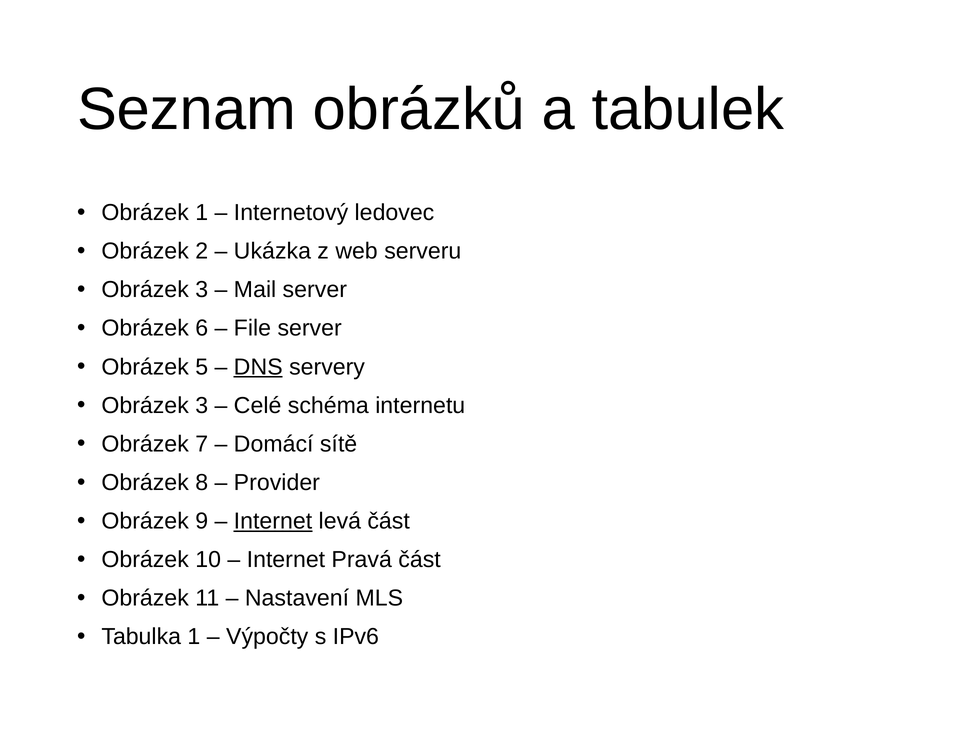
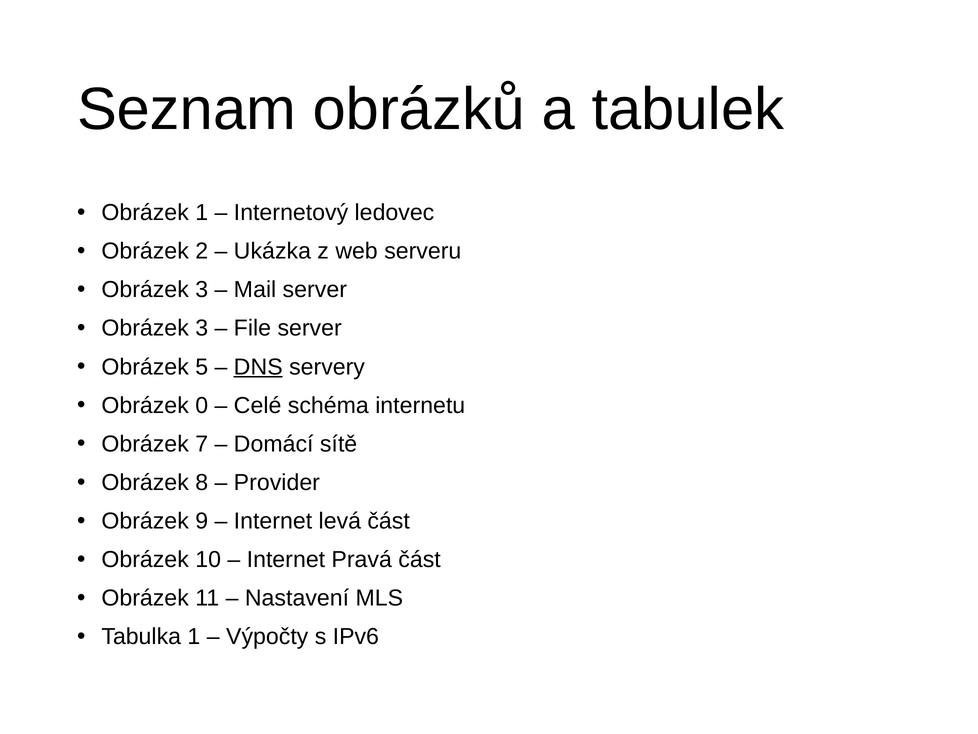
6 at (202, 328): 6 -> 3
3 at (202, 405): 3 -> 0
Internet at (273, 521) underline: present -> none
